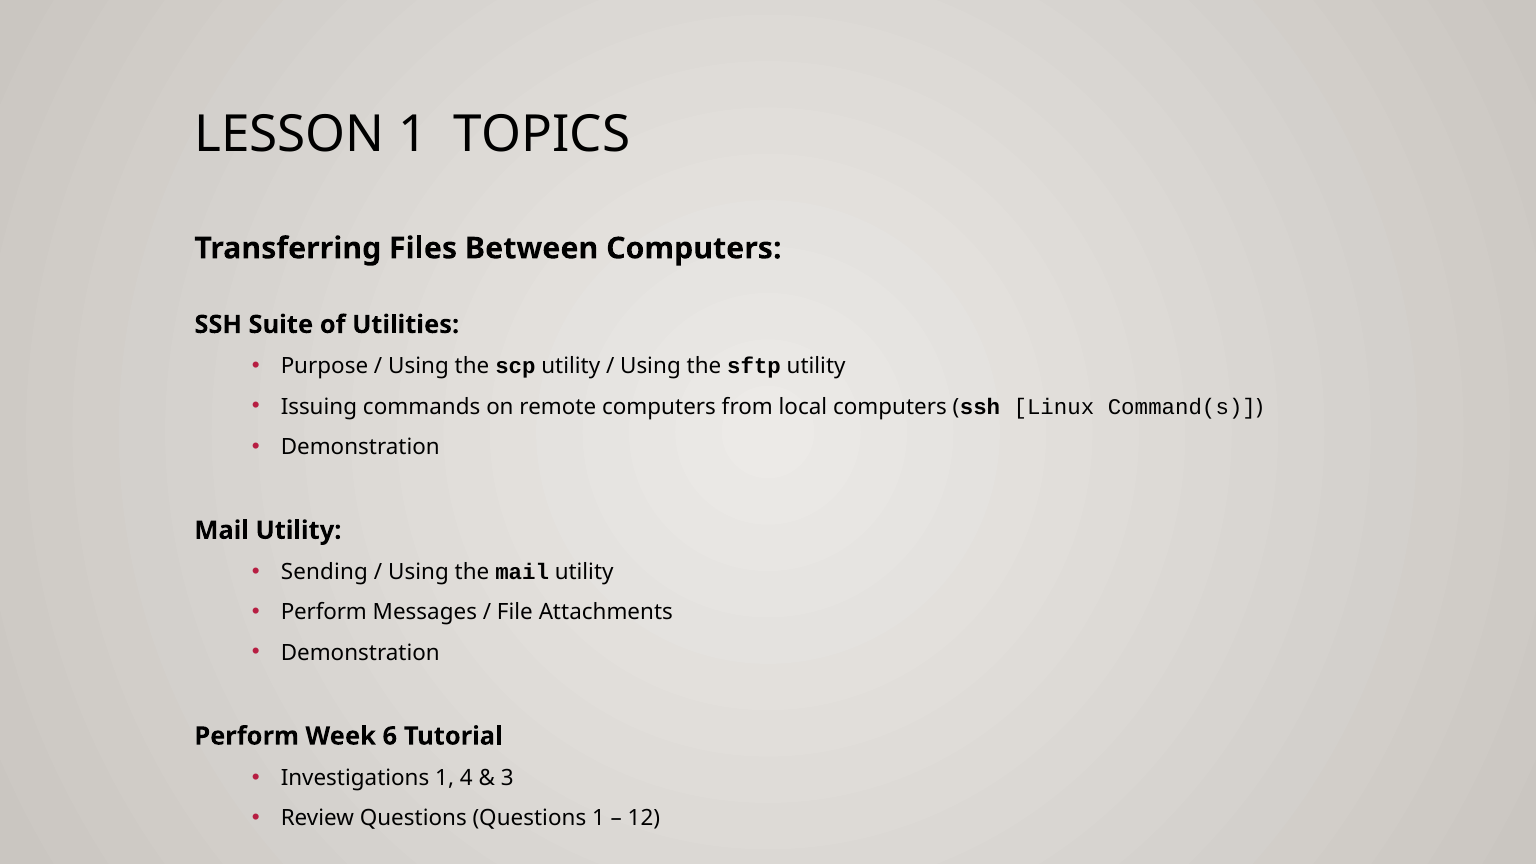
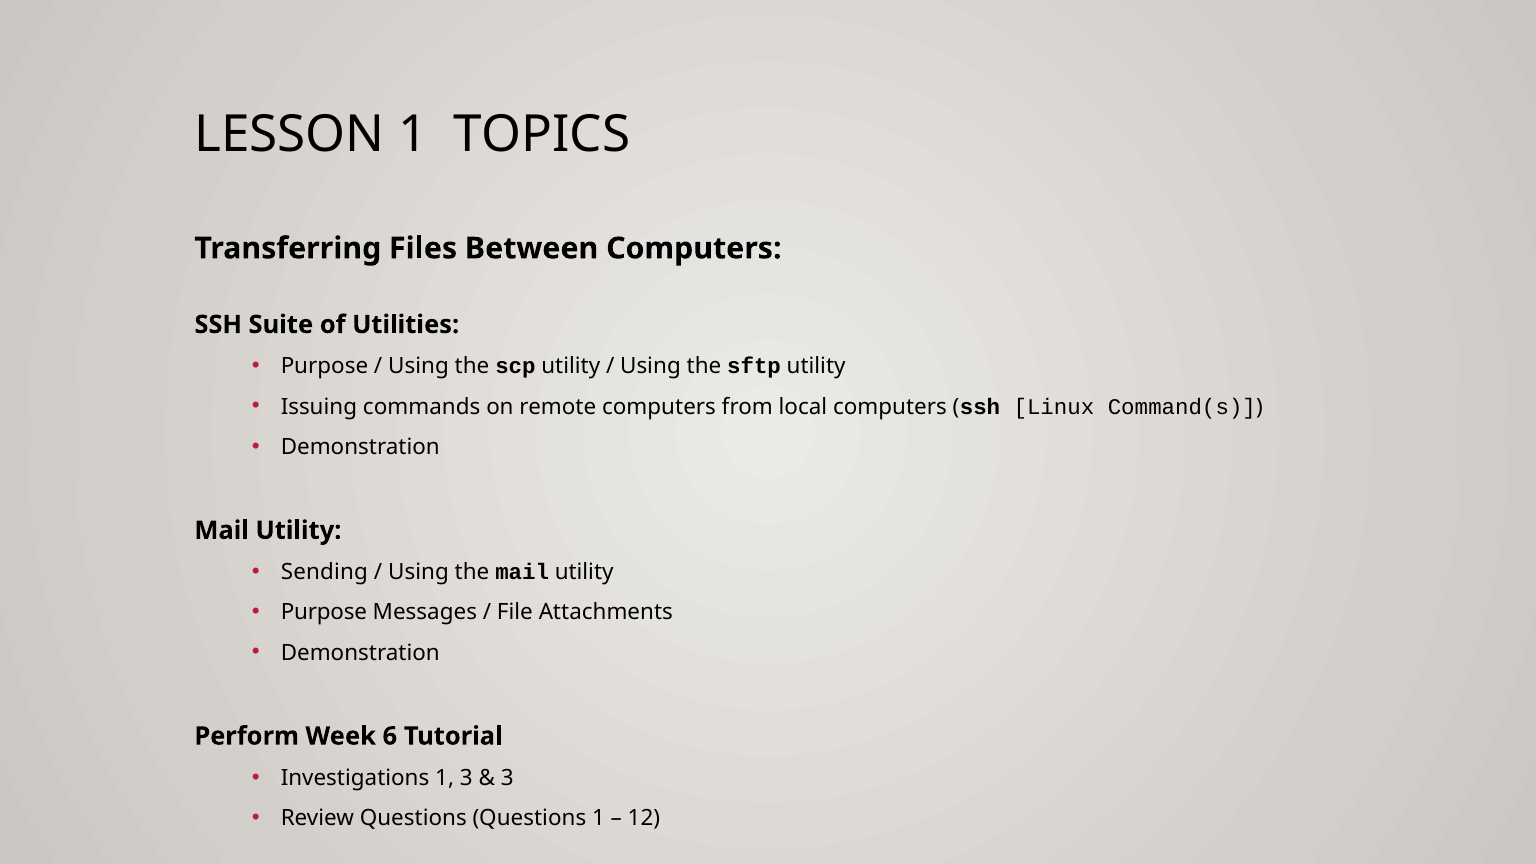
Perform at (324, 613): Perform -> Purpose
1 4: 4 -> 3
